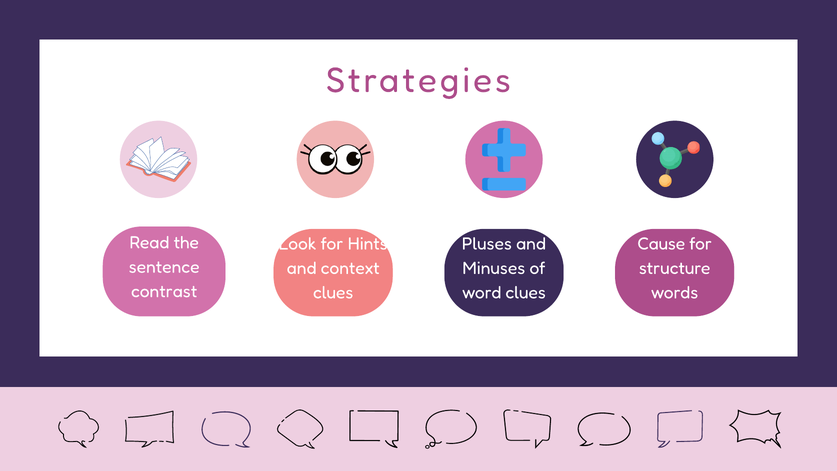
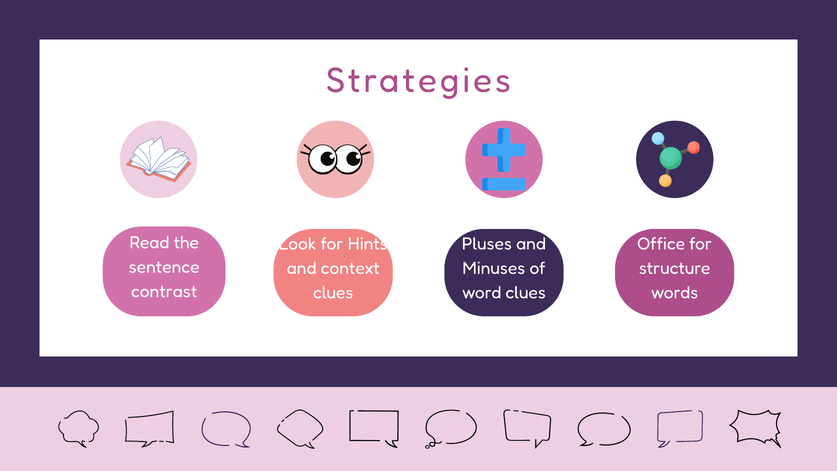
Cause: Cause -> Office
